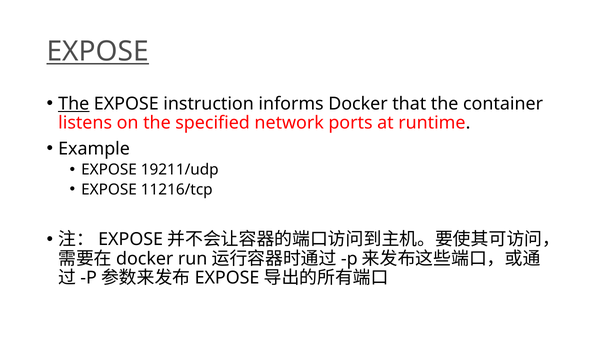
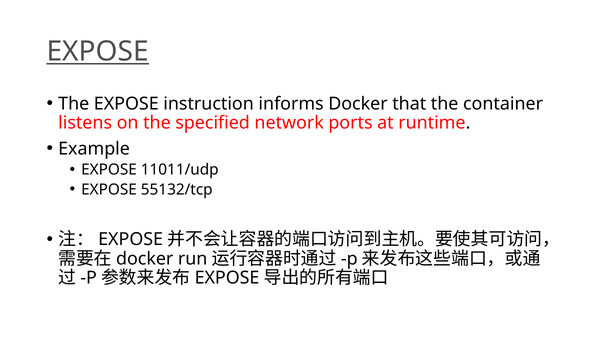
The at (74, 104) underline: present -> none
19211/udp: 19211/udp -> 11011/udp
11216/tcp: 11216/tcp -> 55132/tcp
